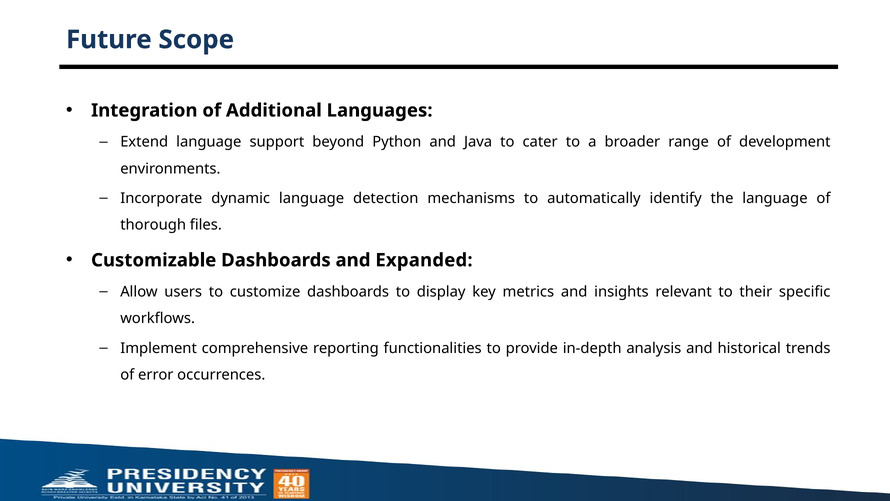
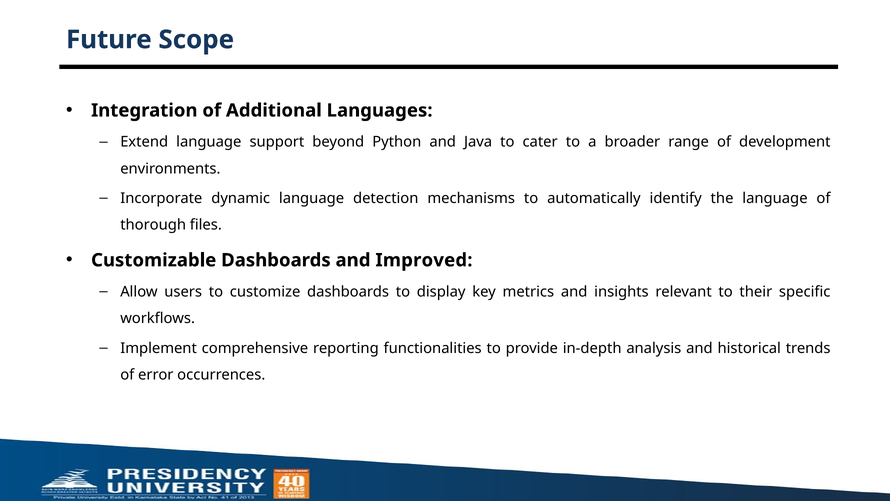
Expanded: Expanded -> Improved
